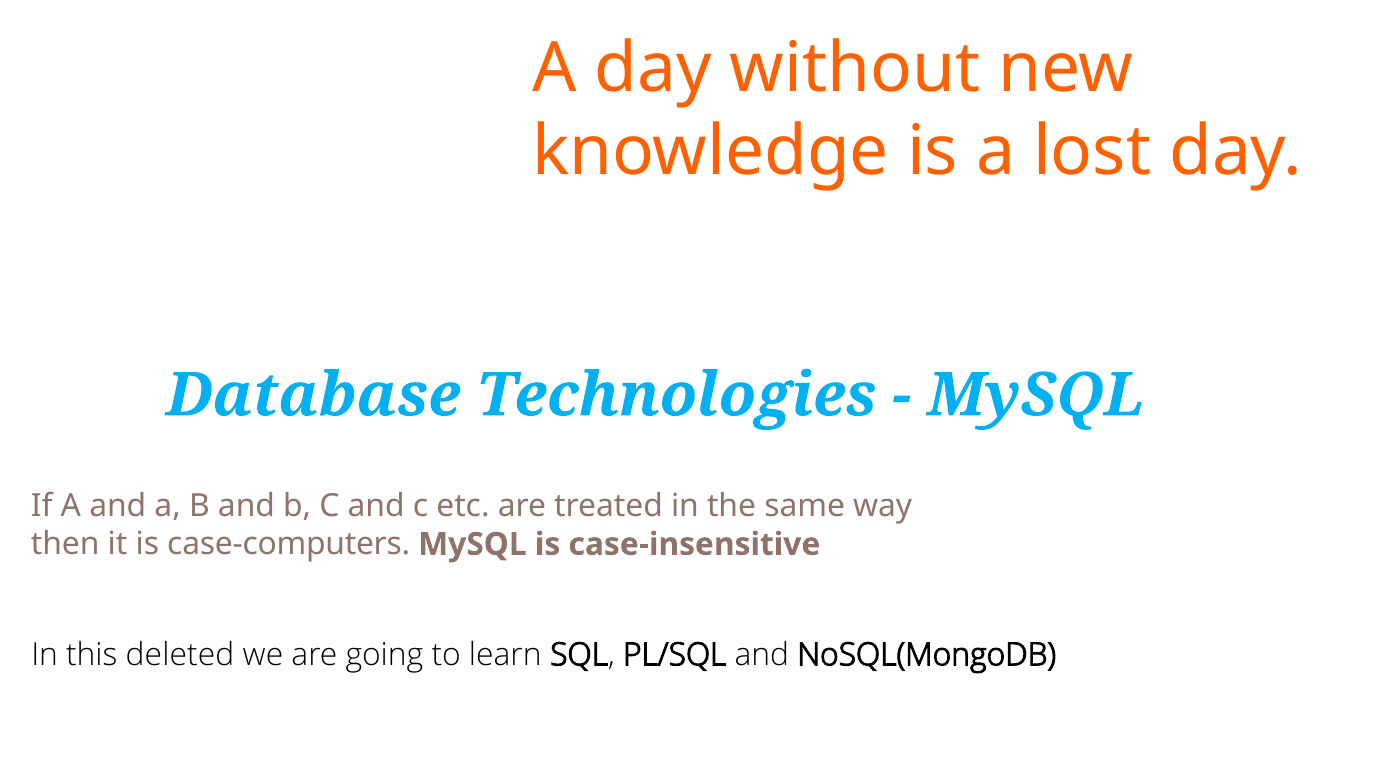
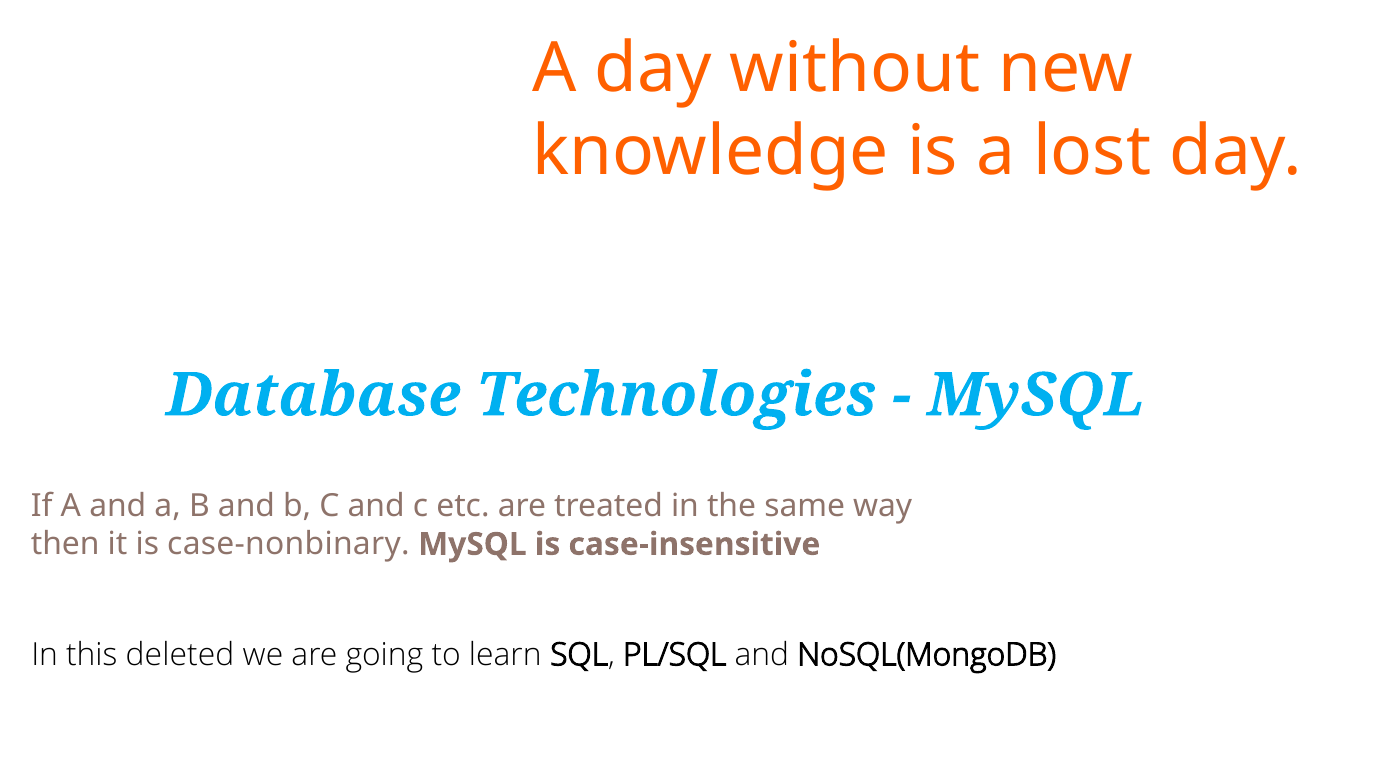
case-computers: case-computers -> case-nonbinary
